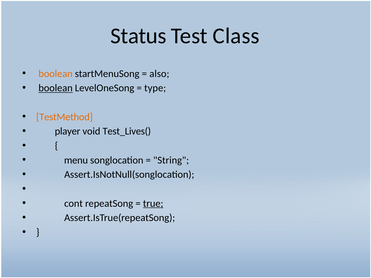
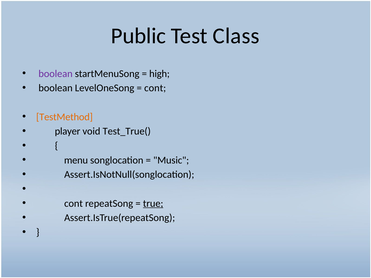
Status: Status -> Public
boolean at (56, 74) colour: orange -> purple
also: also -> high
boolean at (56, 88) underline: present -> none
type at (155, 88): type -> cont
Test_Lives(: Test_Lives( -> Test_True(
String: String -> Music
